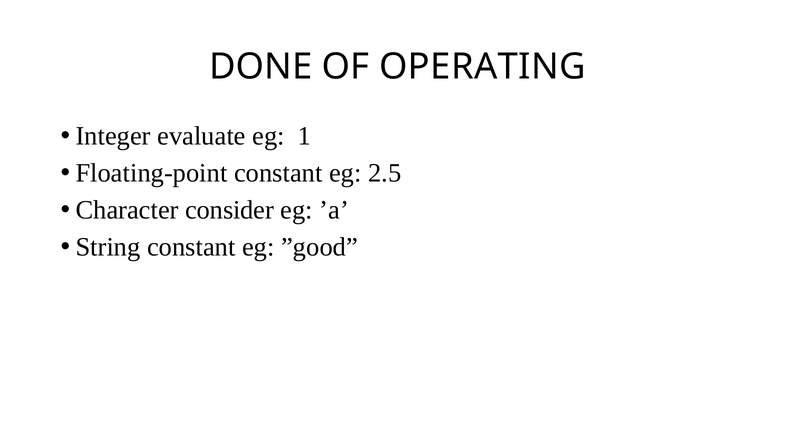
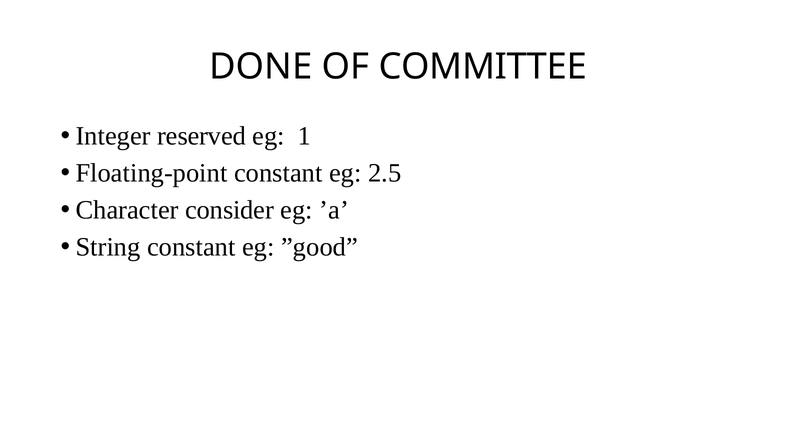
OPERATING: OPERATING -> COMMITTEE
evaluate: evaluate -> reserved
